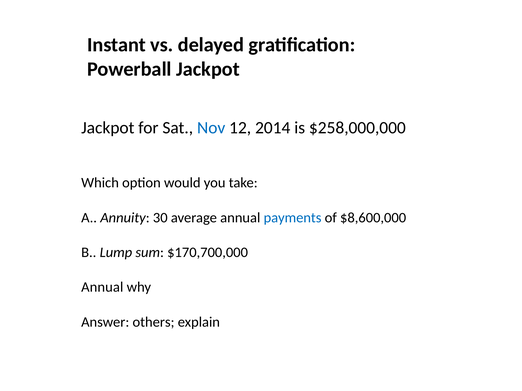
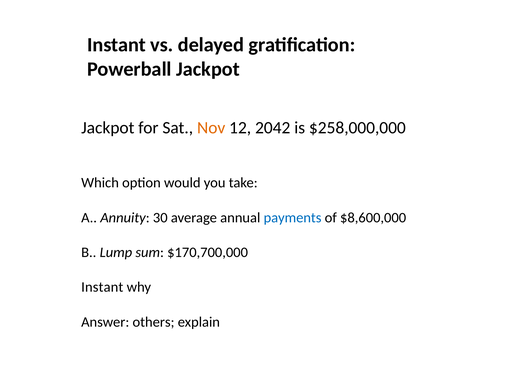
Nov colour: blue -> orange
2014: 2014 -> 2042
Annual at (102, 287): Annual -> Instant
